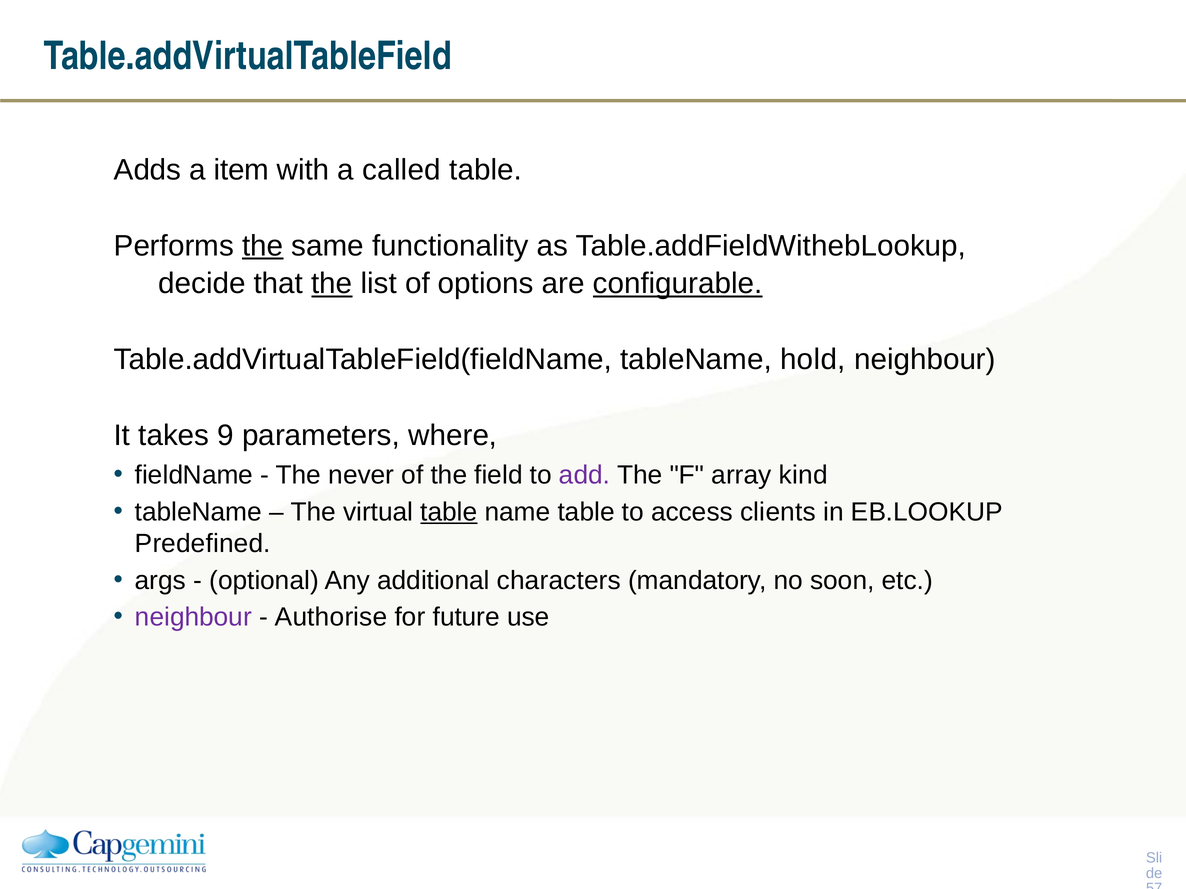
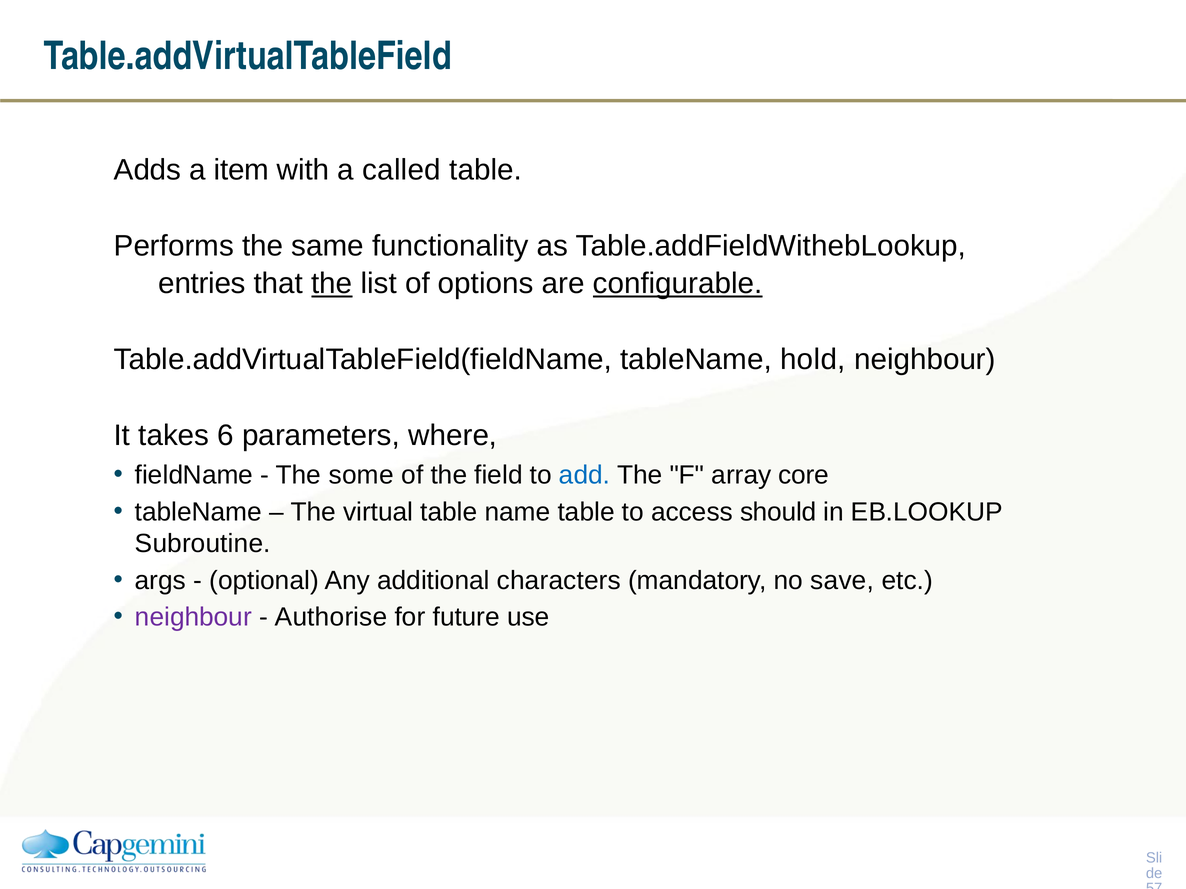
the at (263, 246) underline: present -> none
decide: decide -> entries
9: 9 -> 6
never: never -> some
add colour: purple -> blue
kind: kind -> core
table at (449, 512) underline: present -> none
clients: clients -> should
Predefined: Predefined -> Subroutine
soon: soon -> save
